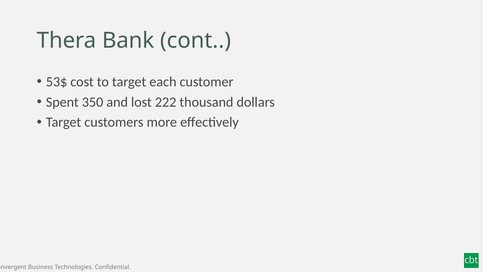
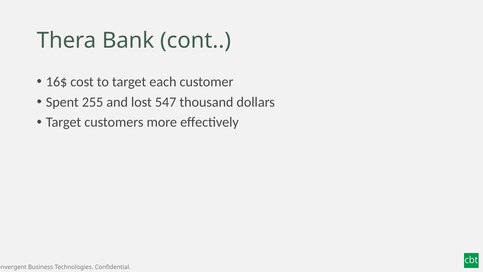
53$: 53$ -> 16$
350: 350 -> 255
222: 222 -> 547
